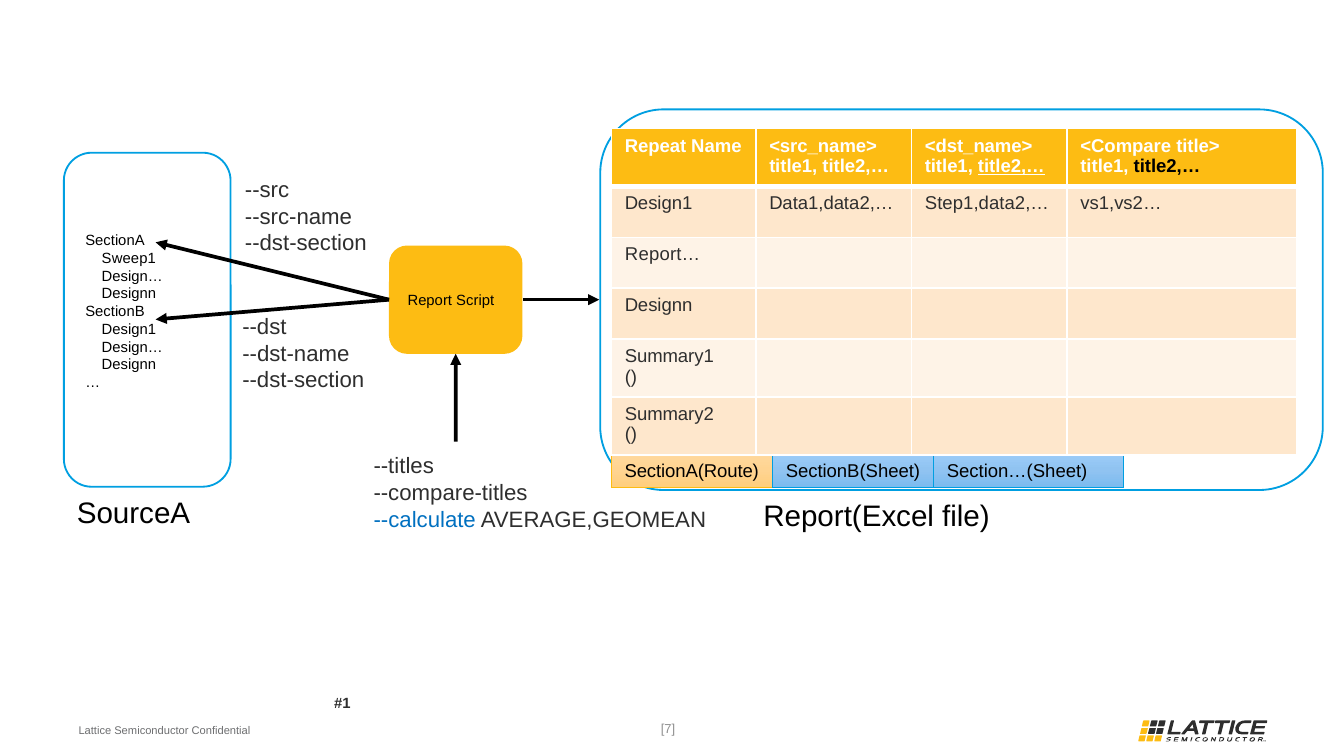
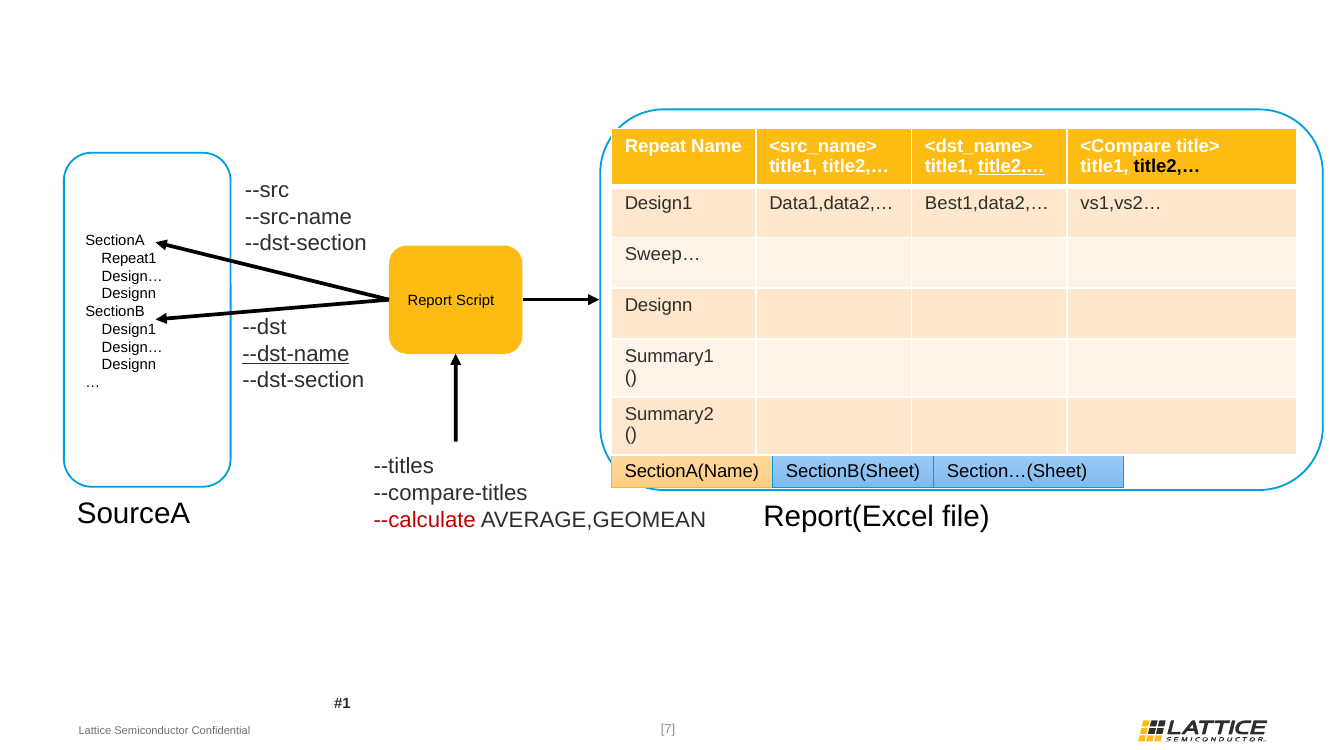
Step1,data2,…: Step1,data2,… -> Best1,data2,…
Report…: Report… -> Sweep…
Sweep1: Sweep1 -> Repeat1
--dst-name underline: none -> present
SectionA(Route: SectionA(Route -> SectionA(Name
--calculate colour: blue -> red
